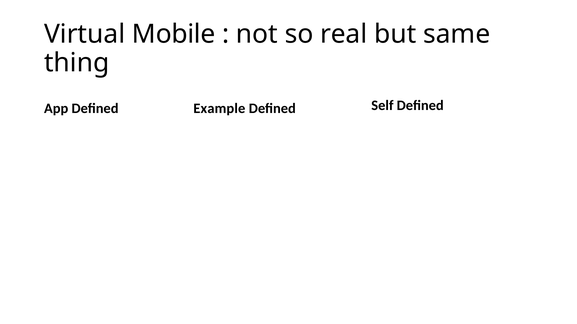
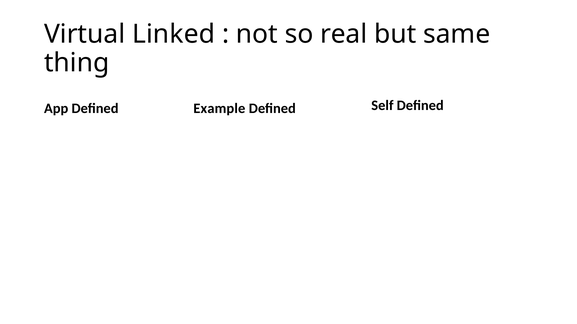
Mobile: Mobile -> Linked
